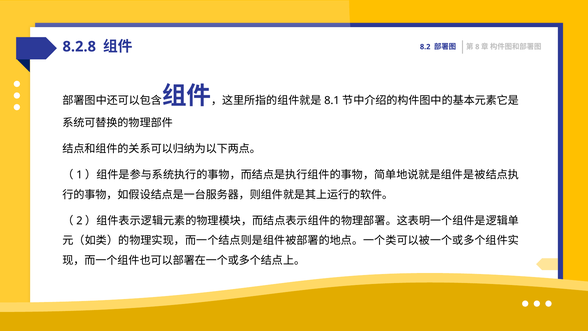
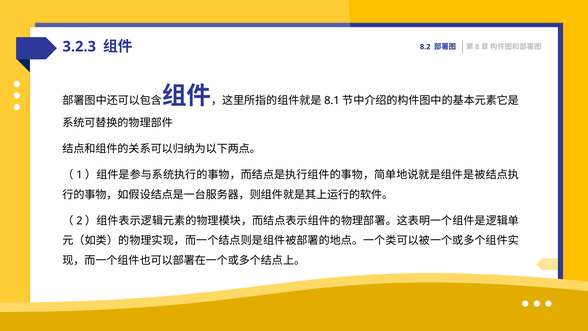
8.2.8: 8.2.8 -> 3.2.3
